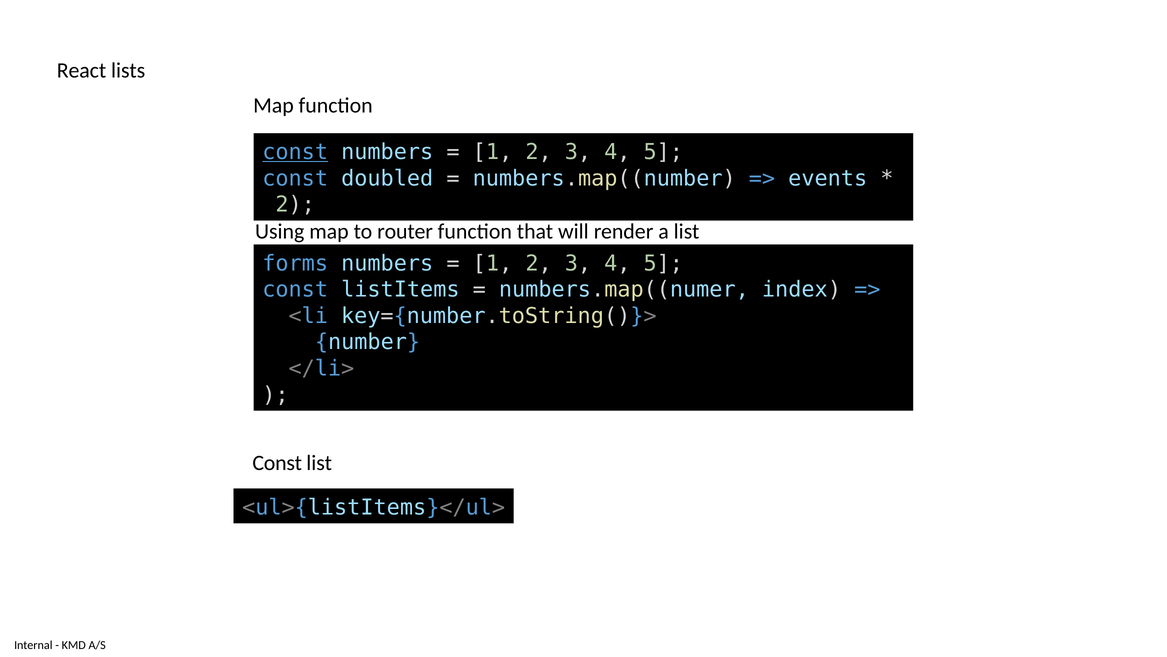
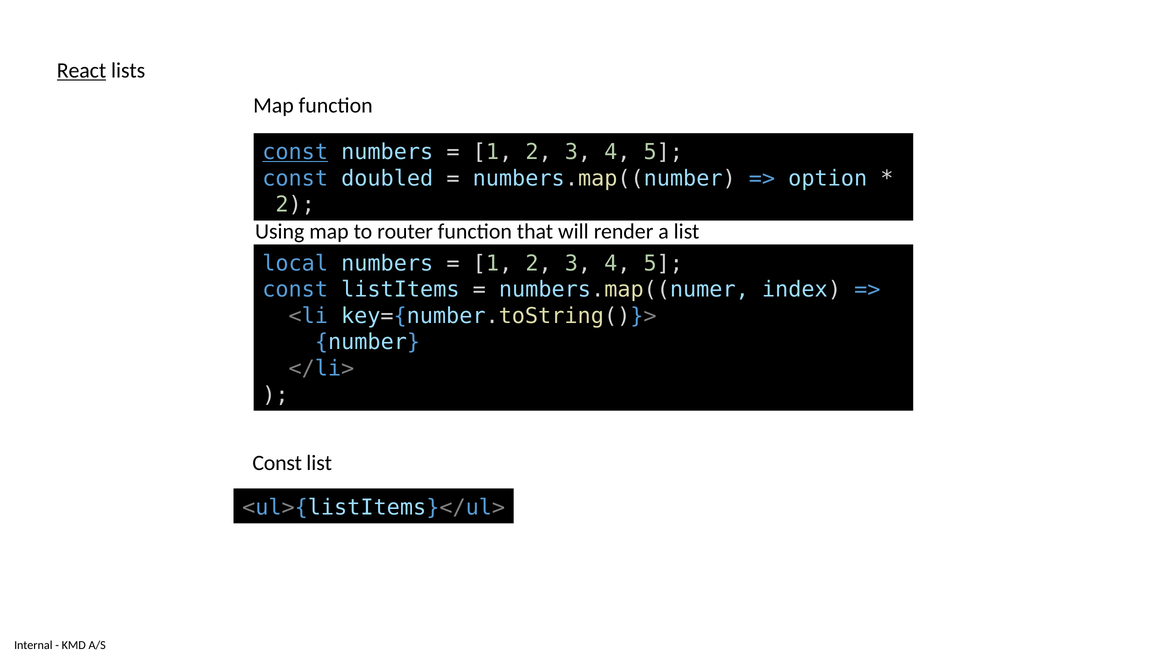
React underline: none -> present
events: events -> option
forms: forms -> local
